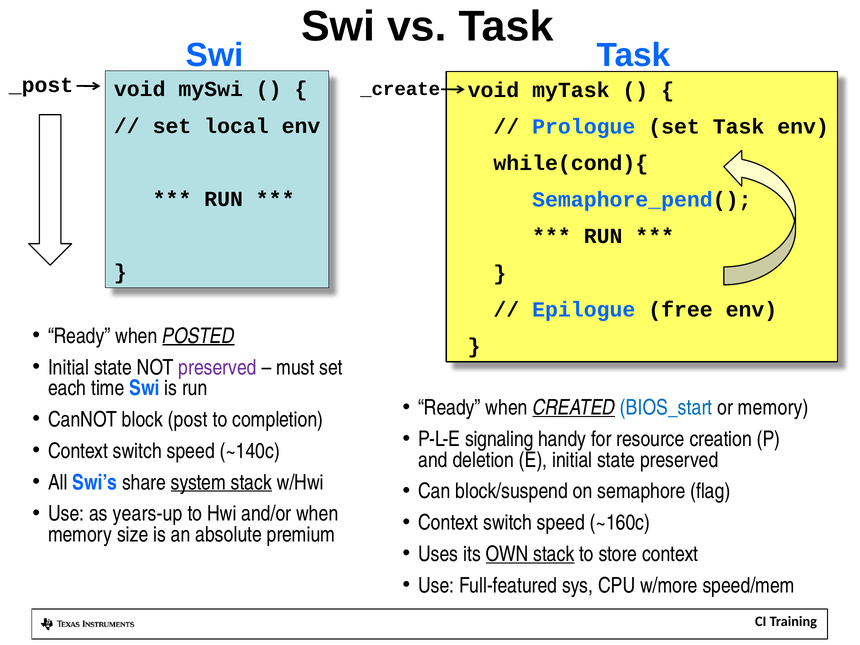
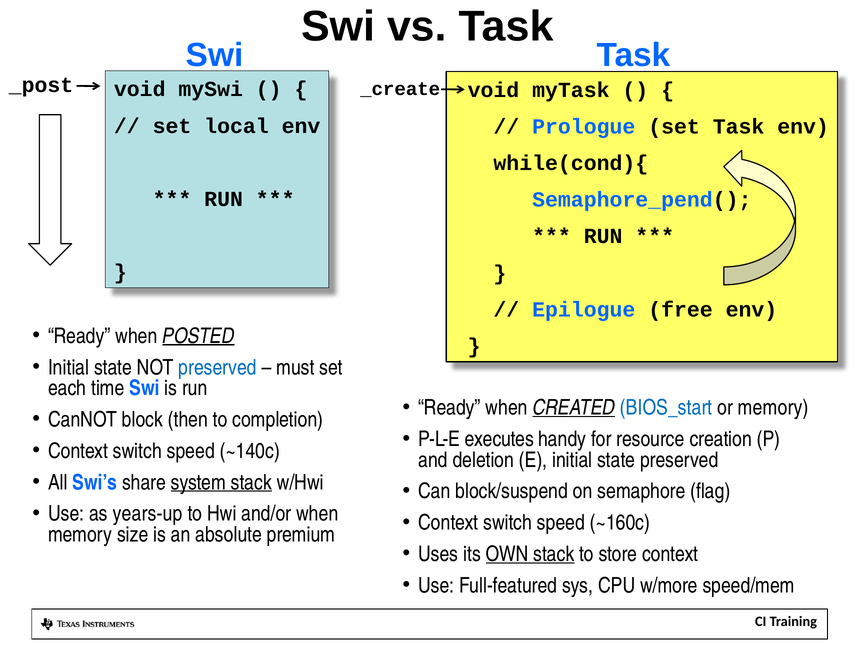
preserved at (218, 368) colour: purple -> blue
post: post -> then
signaling: signaling -> executes
